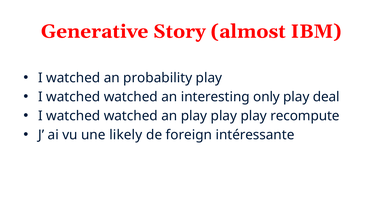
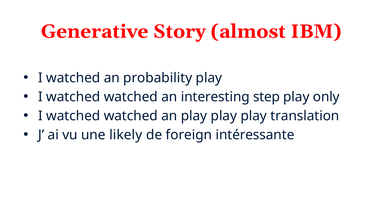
only: only -> step
deal: deal -> only
recompute: recompute -> translation
